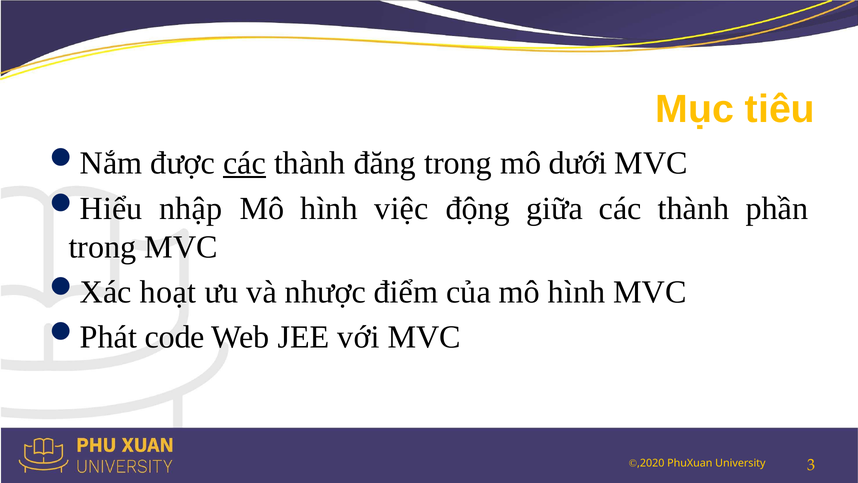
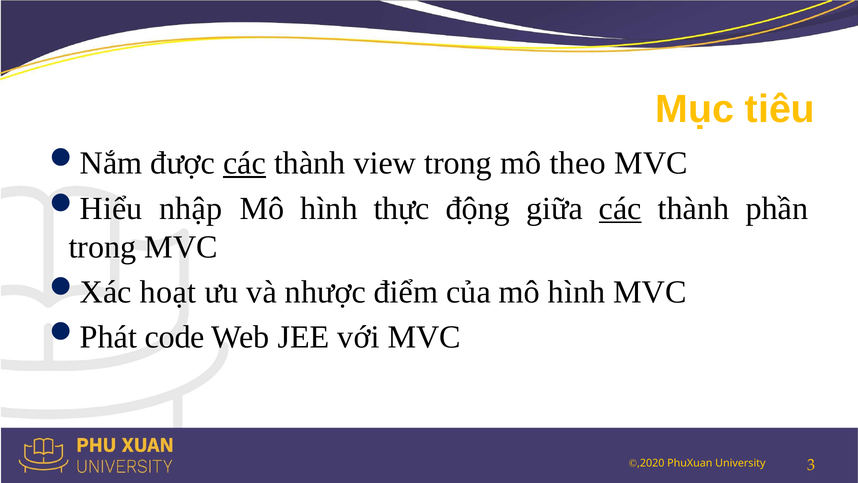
đăng: đăng -> view
dưới: dưới -> theo
việc: việc -> thực
các at (620, 208) underline: none -> present
